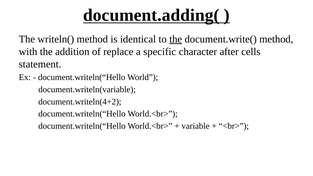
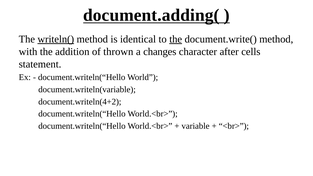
writeln( underline: none -> present
replace: replace -> thrown
specific: specific -> changes
